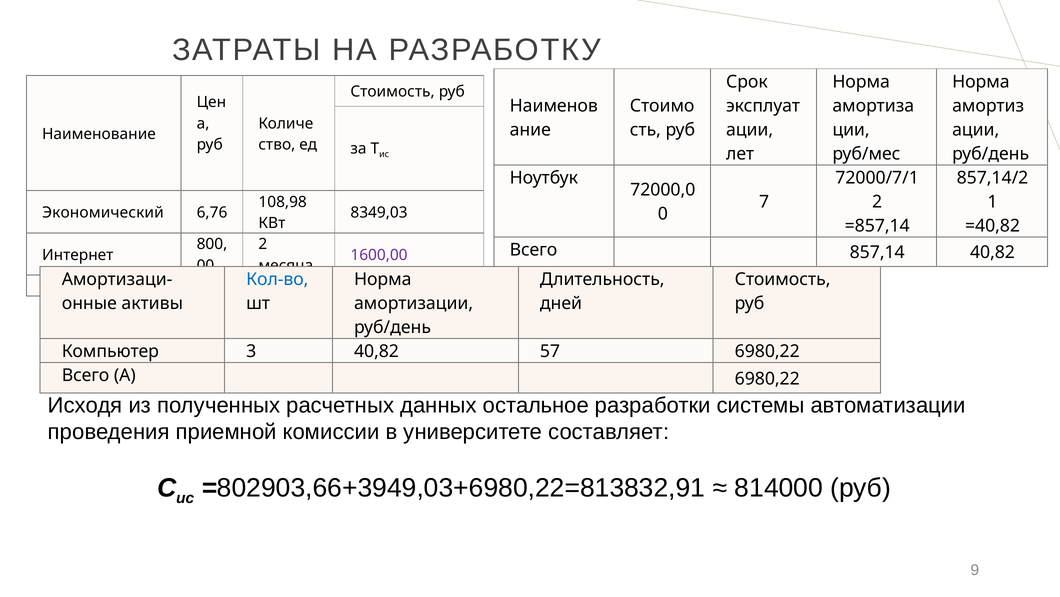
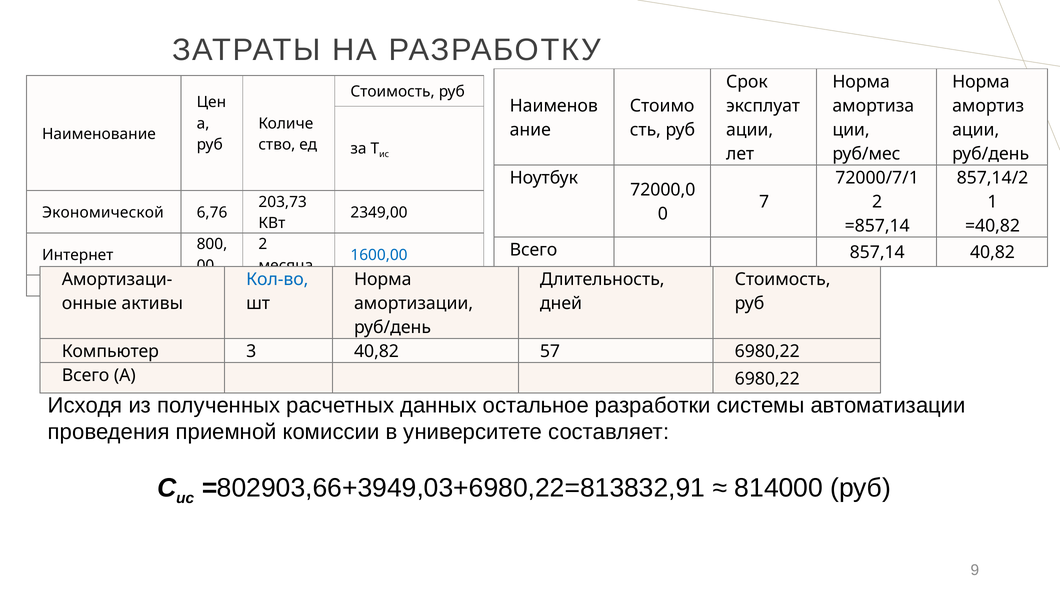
108,98: 108,98 -> 203,73
Экономический: Экономический -> Экономической
8349,03: 8349,03 -> 2349,00
1600,00 colour: purple -> blue
